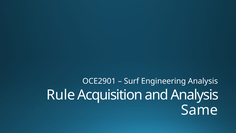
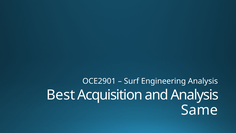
Rule: Rule -> Best
